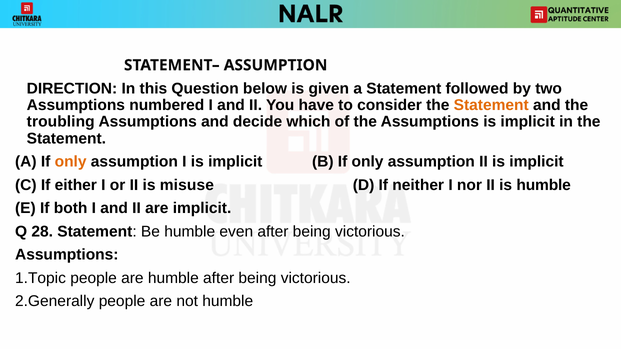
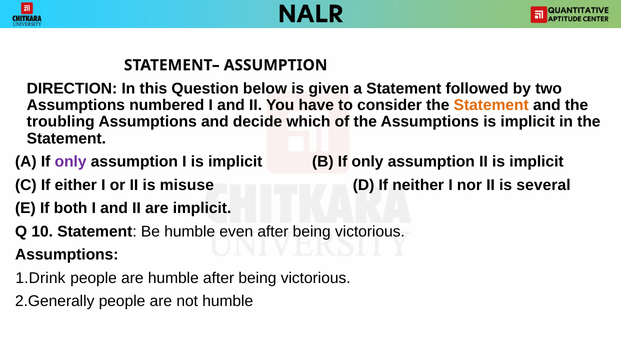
only at (71, 162) colour: orange -> purple
is humble: humble -> several
28: 28 -> 10
1.Topic: 1.Topic -> 1.Drink
